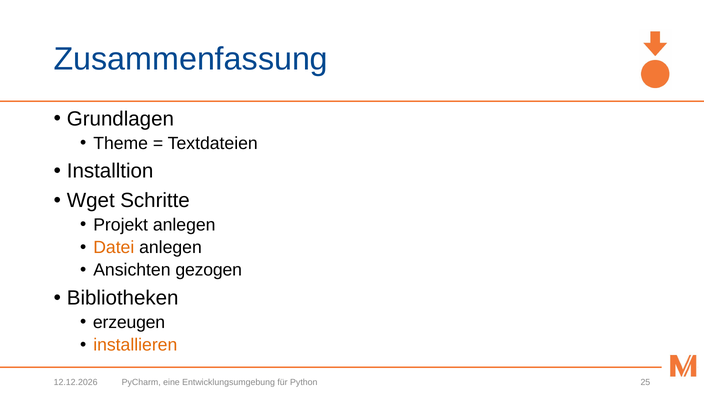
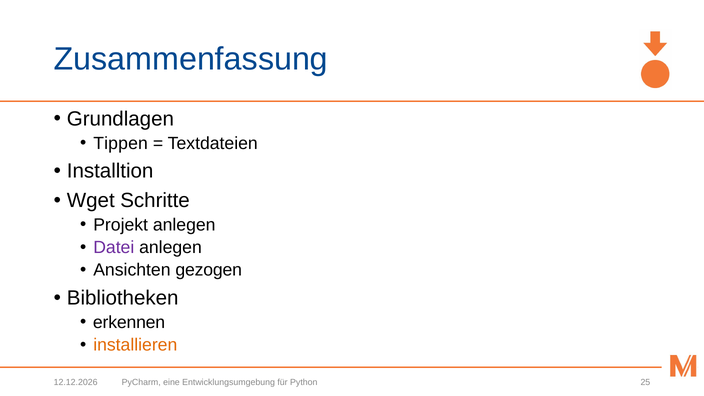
Theme: Theme -> Tippen
Datei colour: orange -> purple
erzeugen: erzeugen -> erkennen
